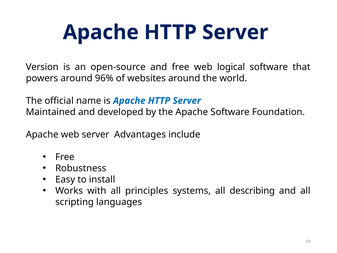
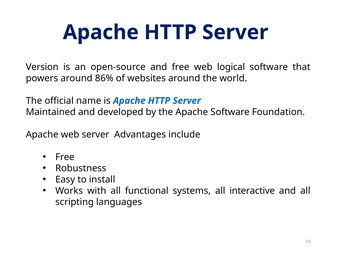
96%: 96% -> 86%
principles: principles -> functional
describing: describing -> interactive
